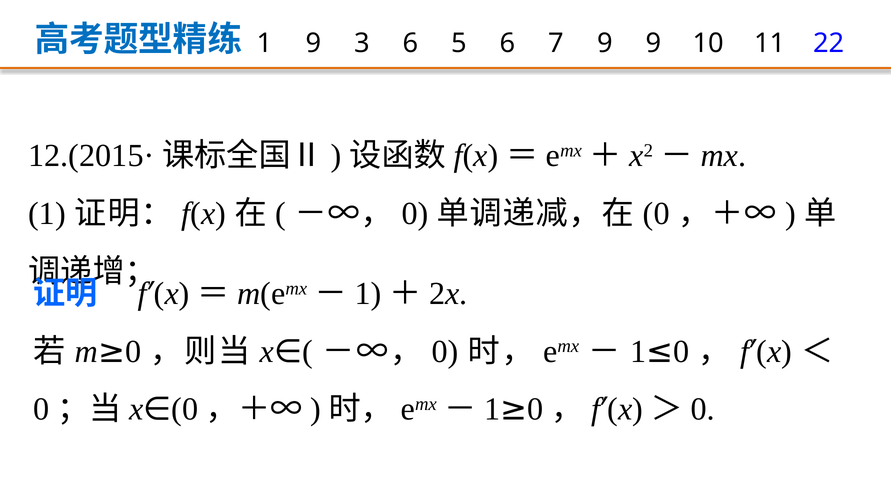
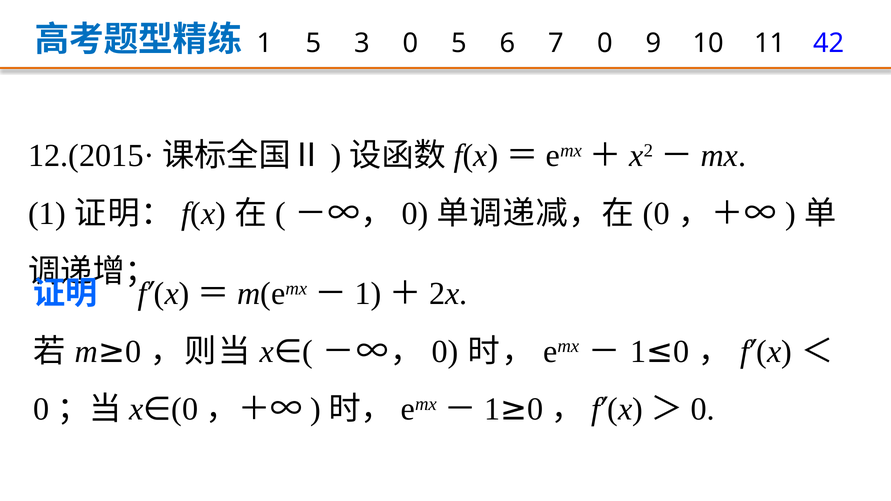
1 9: 9 -> 5
3 6: 6 -> 0
7 9: 9 -> 0
22: 22 -> 42
